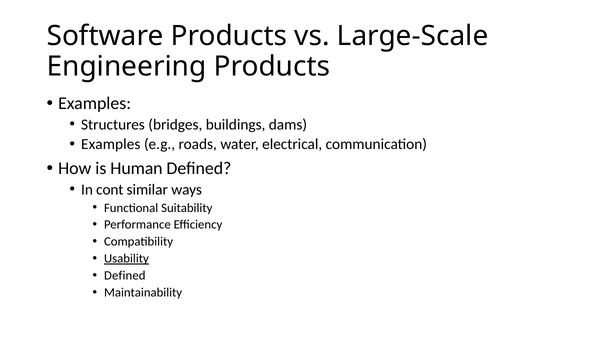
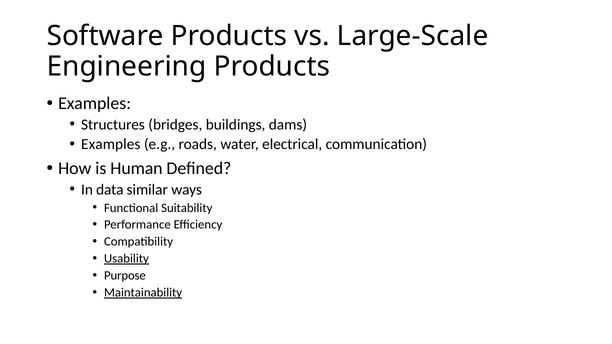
cont: cont -> data
Defined at (125, 276): Defined -> Purpose
Maintainability underline: none -> present
